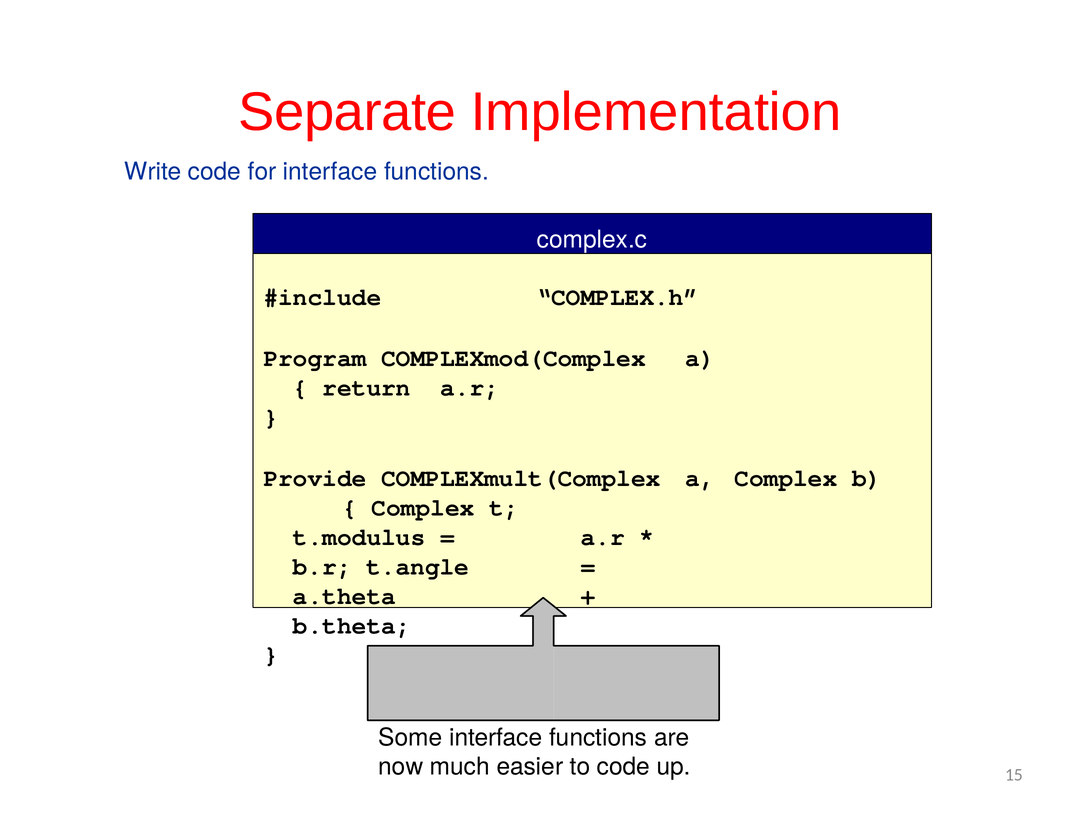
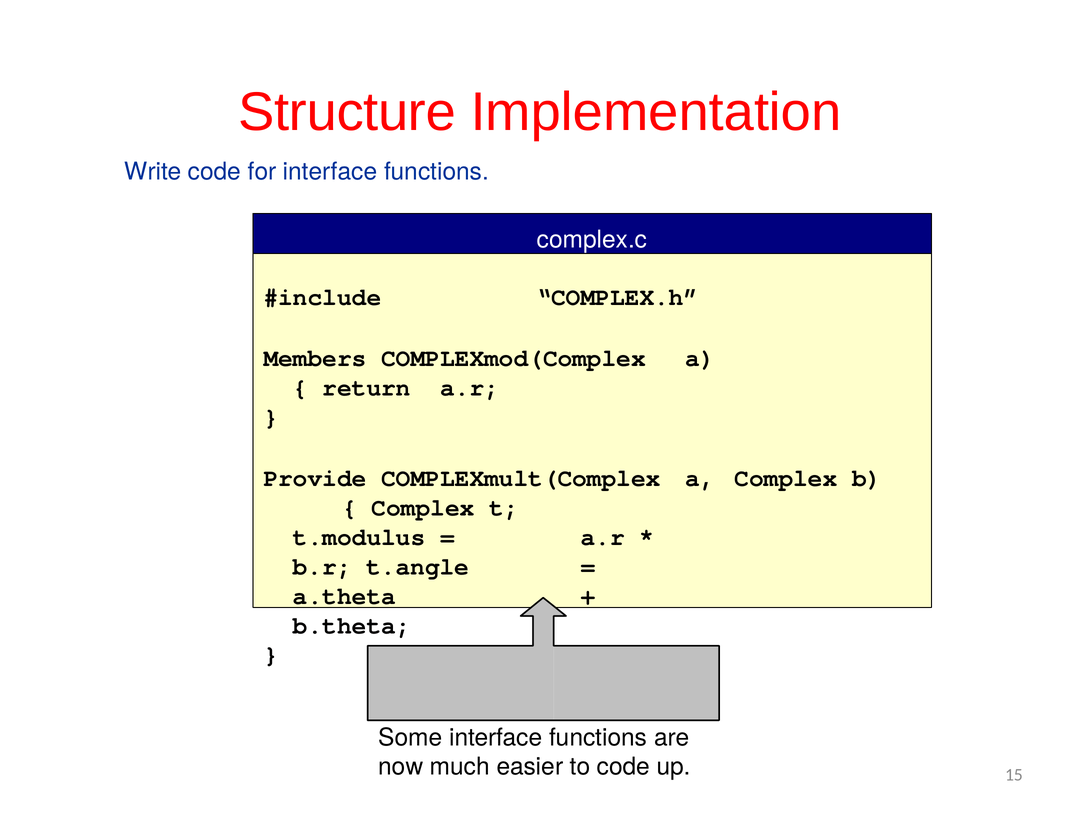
Separate: Separate -> Structure
Program: Program -> Members
